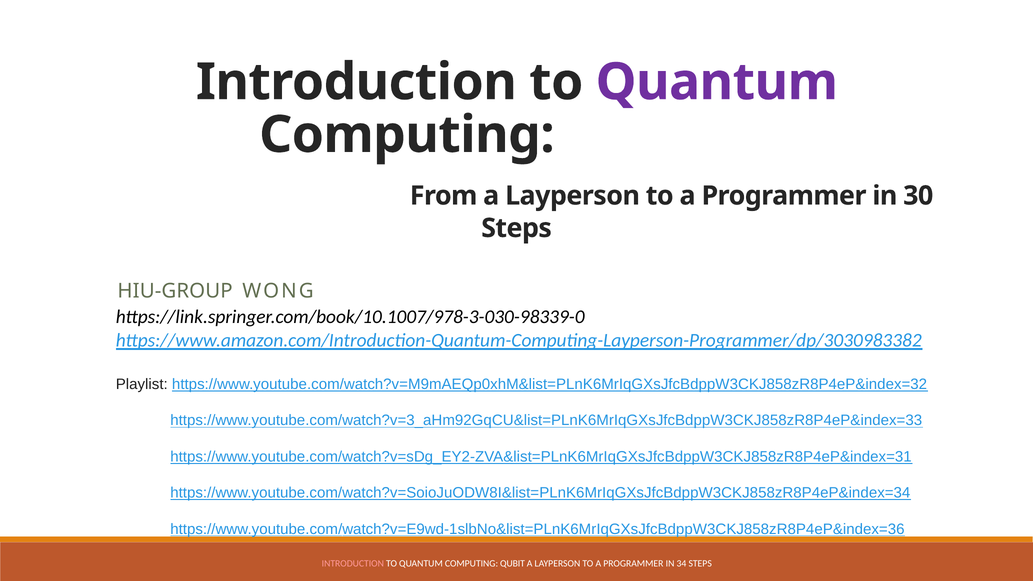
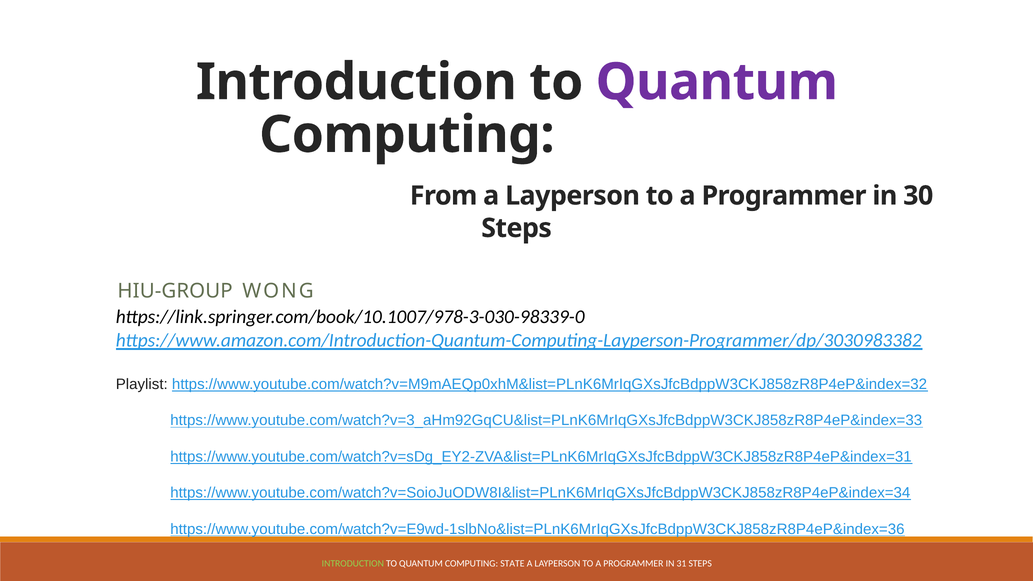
INTRODUCTION at (353, 563) colour: pink -> light green
QUBIT: QUBIT -> STATE
34: 34 -> 31
